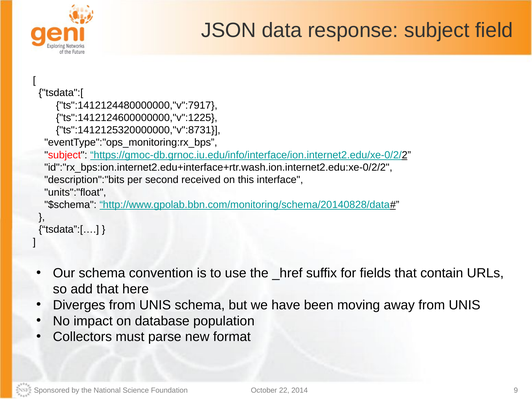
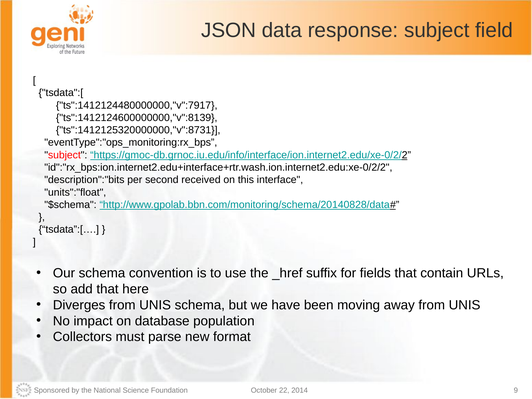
ts":1412124600000000,"v":1225: ts":1412124600000000,"v":1225 -> ts":1412124600000000,"v":8139
